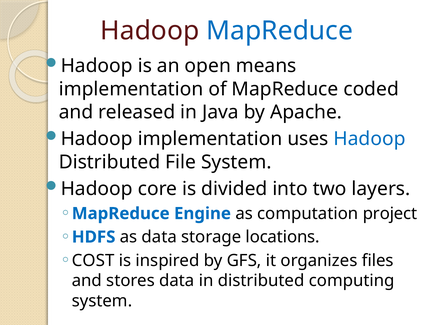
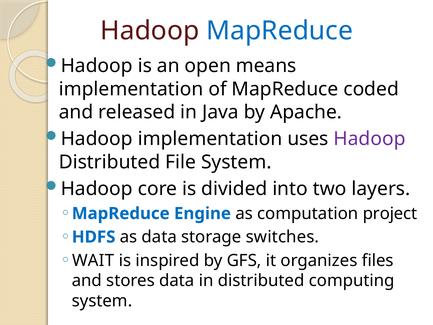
Hadoop at (370, 139) colour: blue -> purple
locations: locations -> switches
COST: COST -> WAIT
